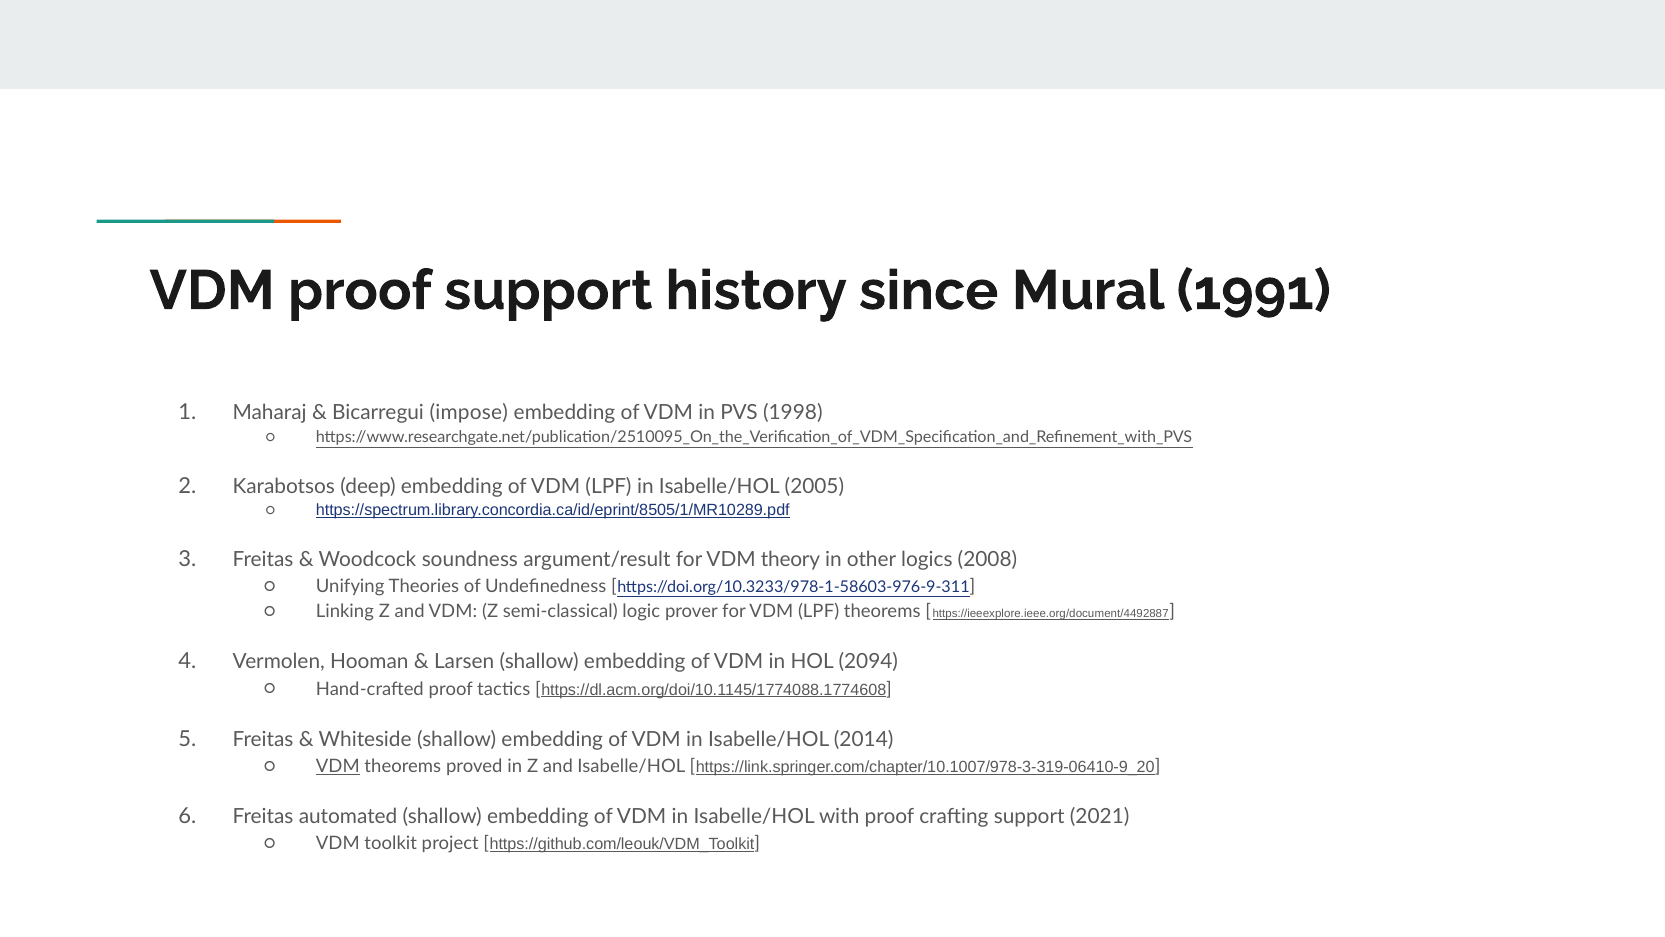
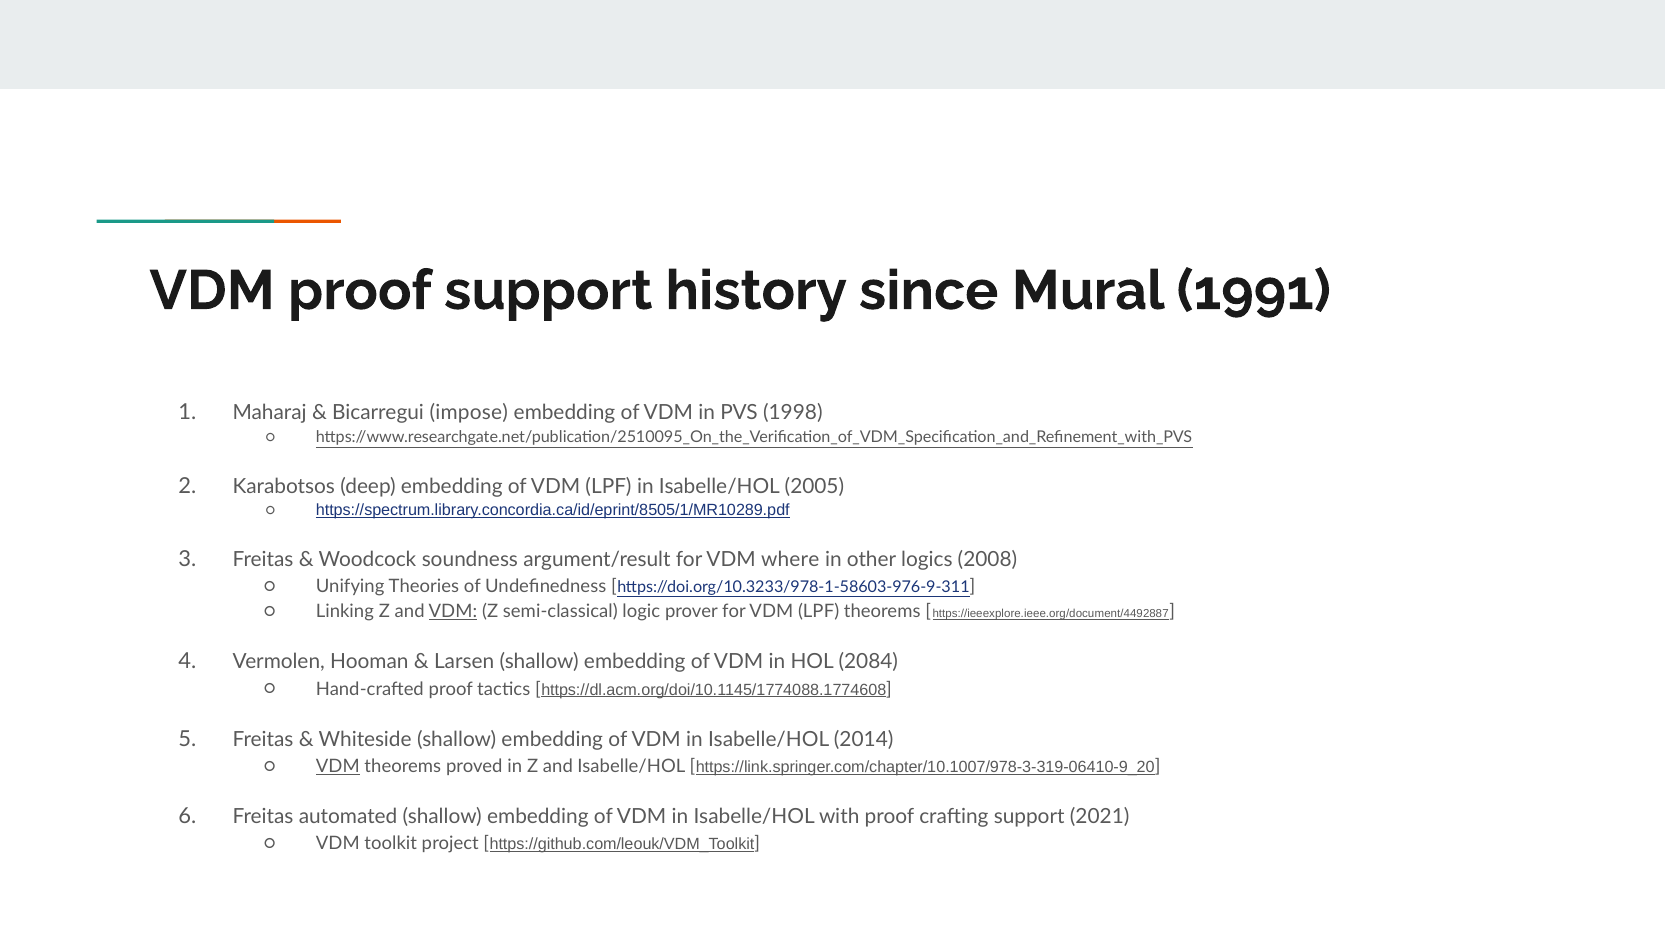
theory: theory -> where
VDM at (453, 611) underline: none -> present
2094: 2094 -> 2084
